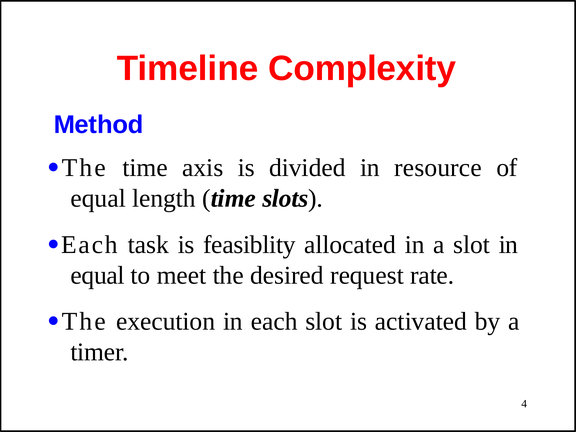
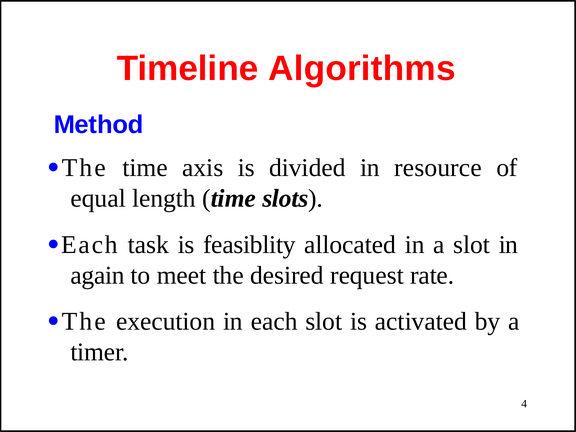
Complexity: Complexity -> Algorithms
equal at (98, 275): equal -> again
